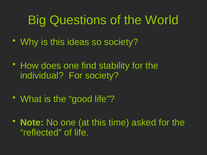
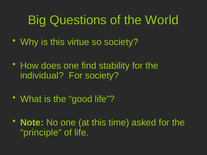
ideas: ideas -> virtue
reflected: reflected -> principle
